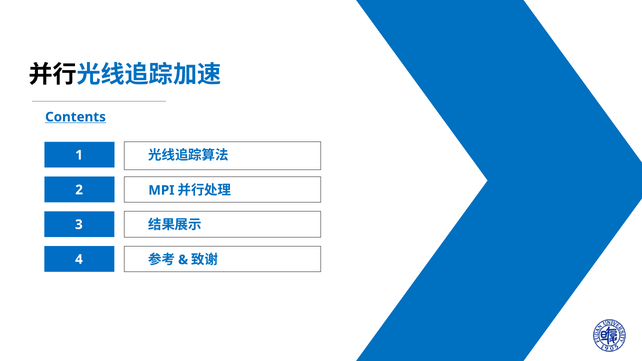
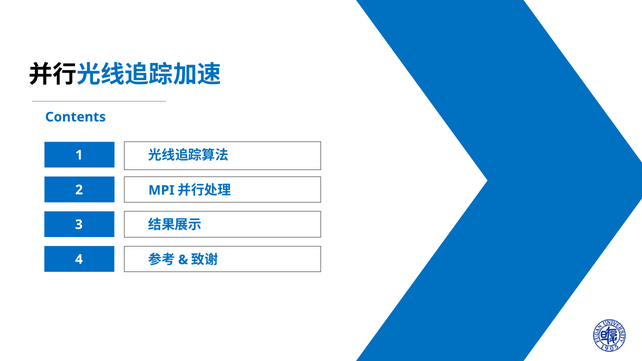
Contents underline: present -> none
